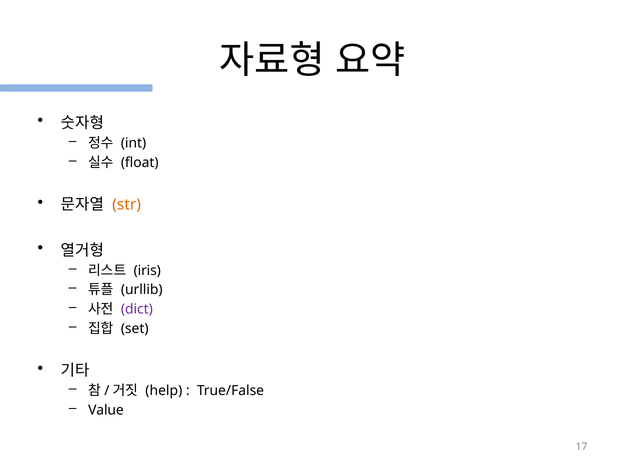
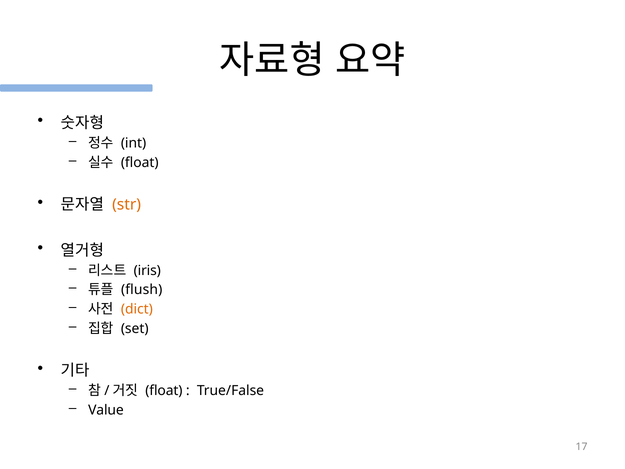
urllib: urllib -> flush
dict colour: purple -> orange
help at (164, 391): help -> float
